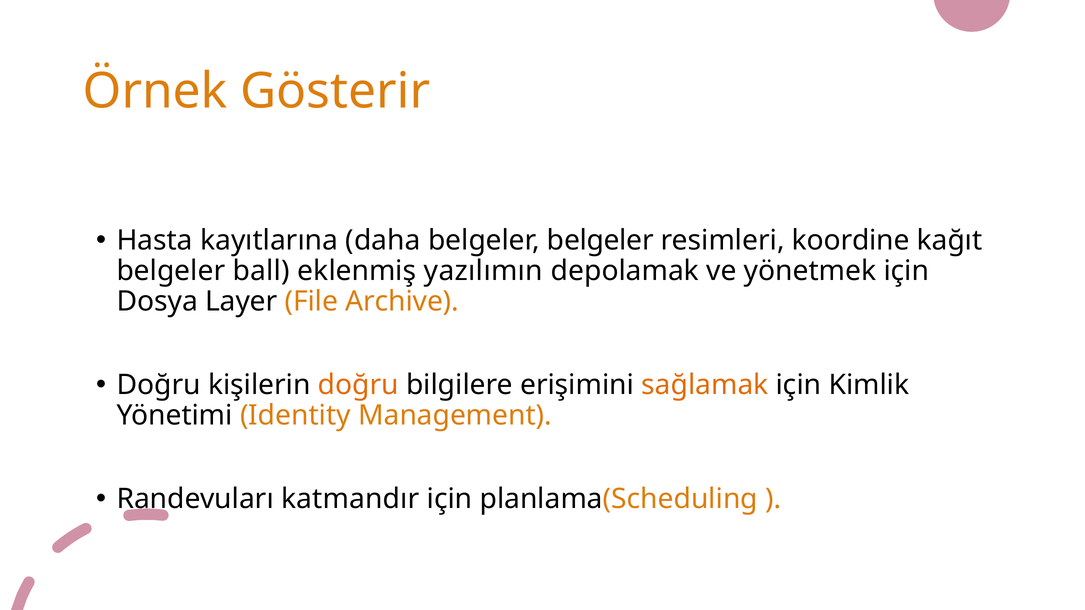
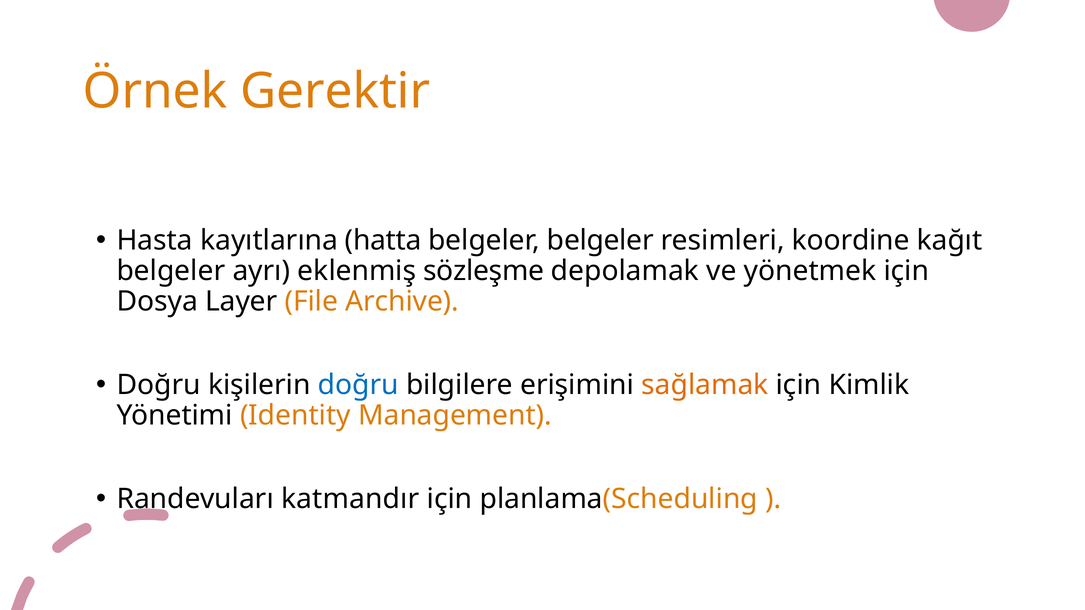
Gösterir: Gösterir -> Gerektir
daha: daha -> hatta
ball: ball -> ayrı
yazılımın: yazılımın -> sözleşme
doğru at (358, 385) colour: orange -> blue
